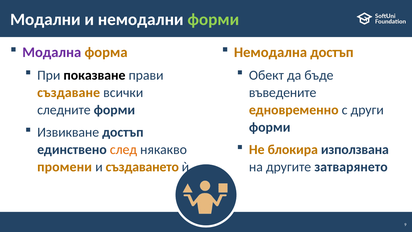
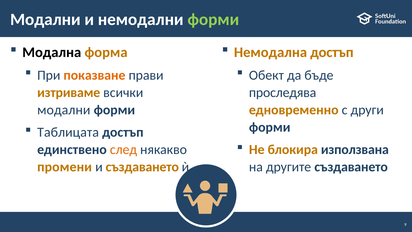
Модална colour: purple -> black
показване colour: black -> orange
създаване: създаване -> изтриваме
въведените: въведените -> проследява
следните at (64, 110): следните -> модални
Извикване: Извикване -> Таблицата
другите затварянето: затварянето -> създаването
